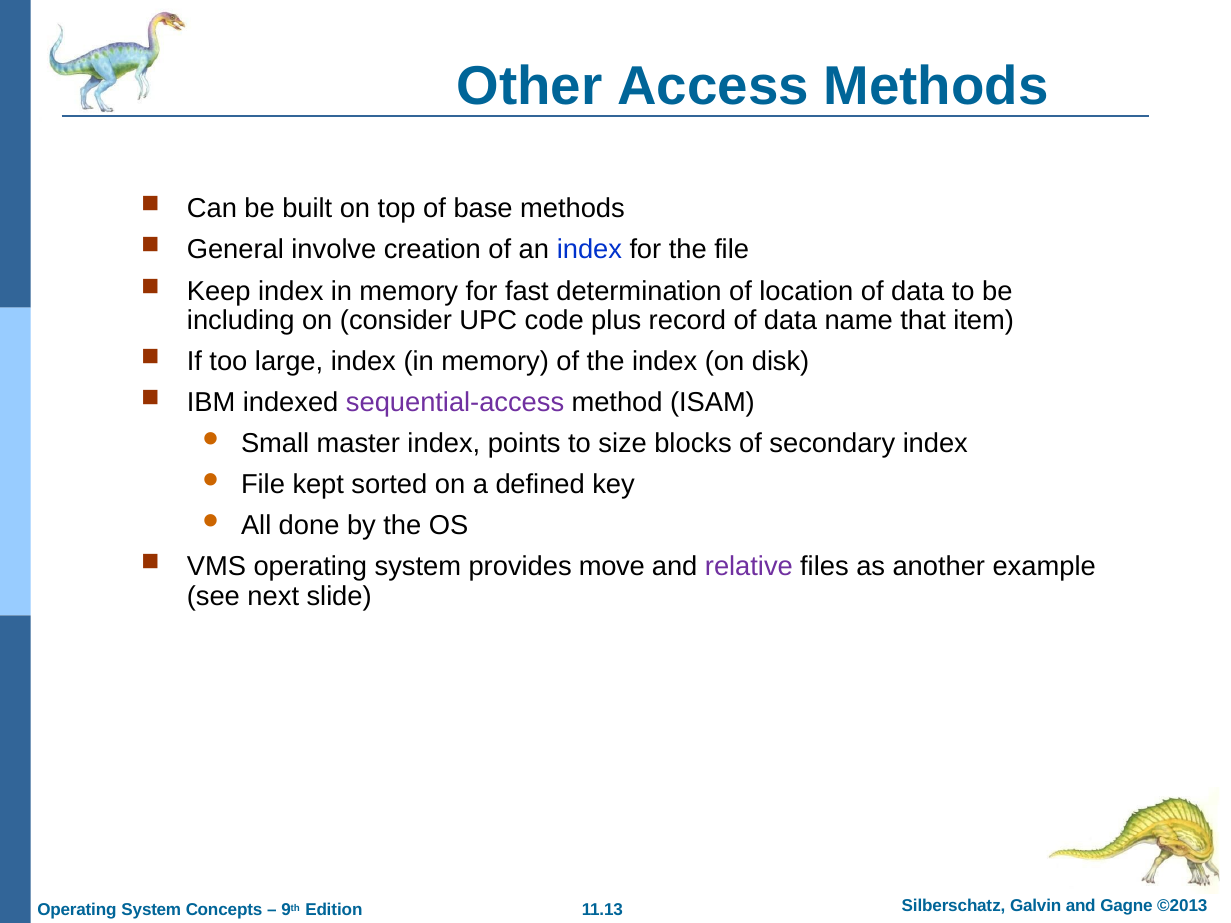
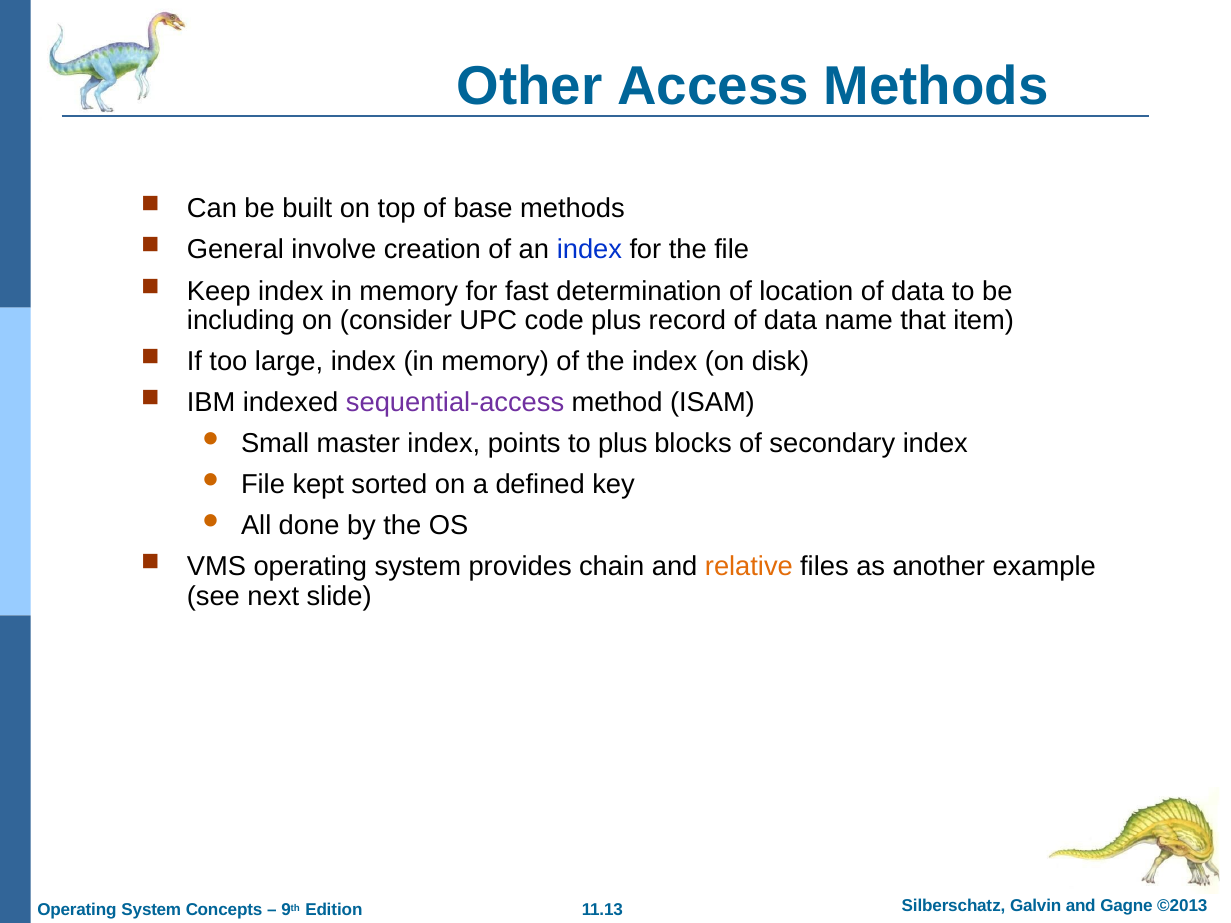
to size: size -> plus
move: move -> chain
relative colour: purple -> orange
